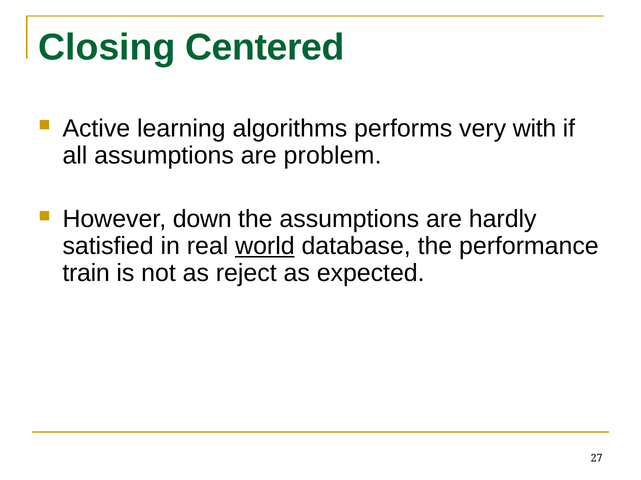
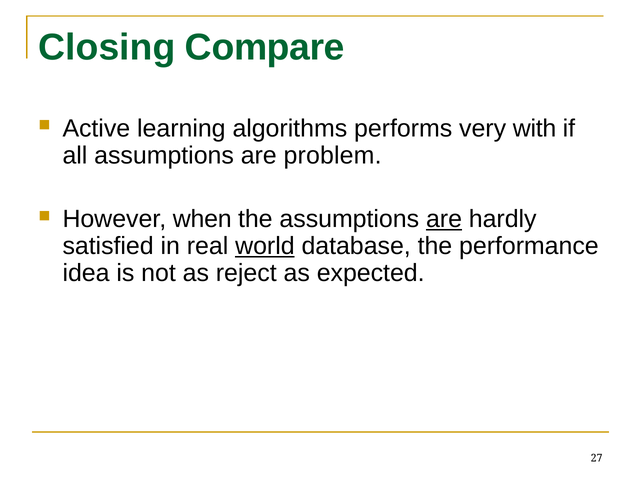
Centered: Centered -> Compare
down: down -> when
are at (444, 219) underline: none -> present
train: train -> idea
